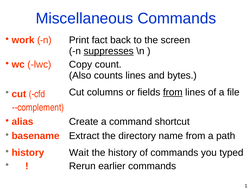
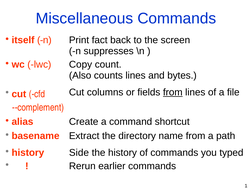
work: work -> itself
suppresses underline: present -> none
Wait: Wait -> Side
